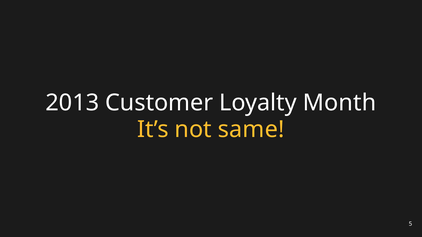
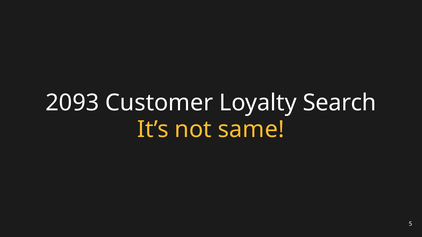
2013: 2013 -> 2093
Month: Month -> Search
